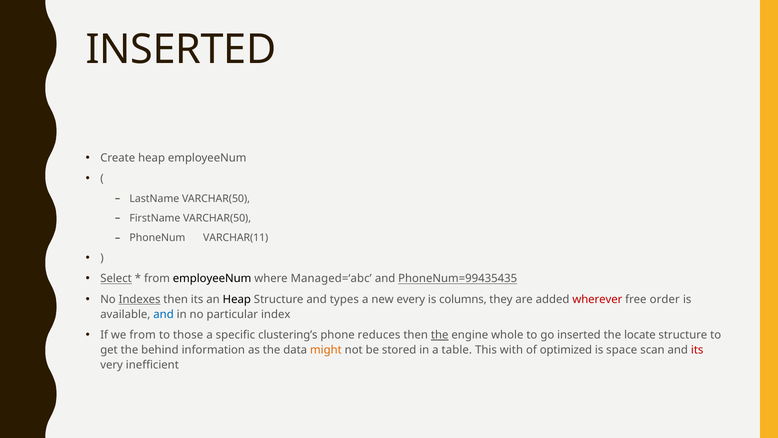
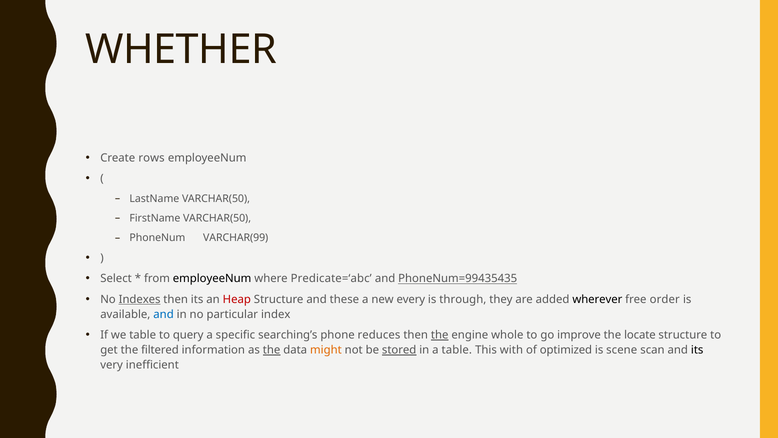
INSERTED at (181, 49): INSERTED -> WHETHER
Create heap: heap -> rows
VARCHAR(11: VARCHAR(11 -> VARCHAR(99
Select underline: present -> none
Managed=‘abc: Managed=‘abc -> Predicate=‘abc
Heap at (237, 299) colour: black -> red
types: types -> these
columns: columns -> through
wherever colour: red -> black
we from: from -> table
those: those -> query
clustering’s: clustering’s -> searching’s
go inserted: inserted -> improve
behind: behind -> filtered
the at (272, 350) underline: none -> present
stored underline: none -> present
space: space -> scene
its at (697, 350) colour: red -> black
